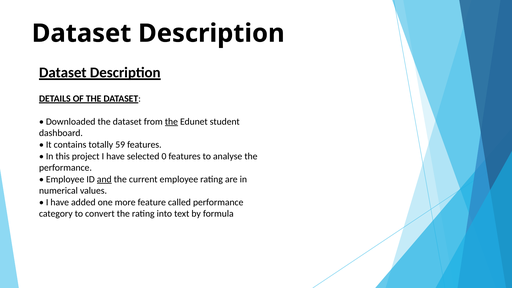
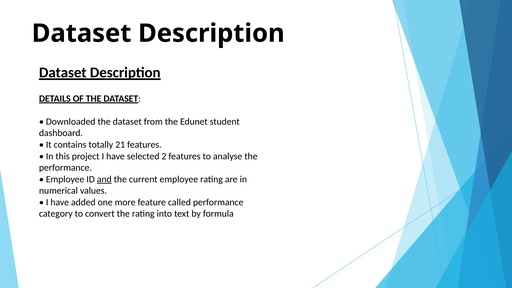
the at (171, 122) underline: present -> none
59: 59 -> 21
0: 0 -> 2
